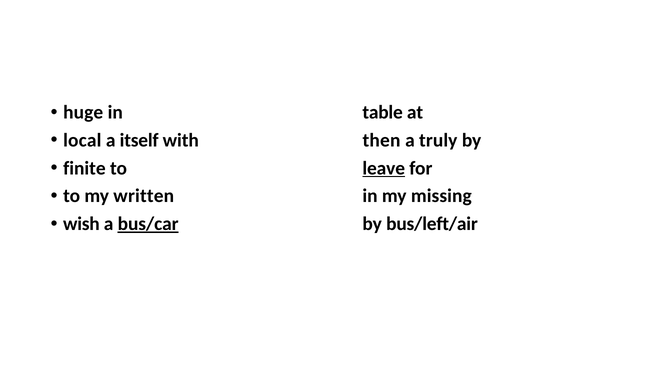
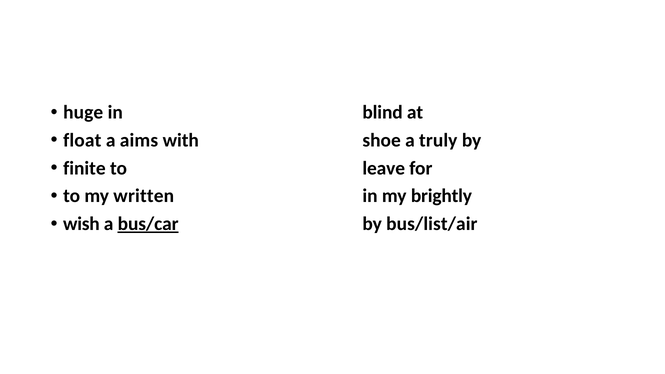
table: table -> blind
local: local -> float
itself: itself -> aims
then: then -> shoe
leave underline: present -> none
missing: missing -> brightly
bus/left/air: bus/left/air -> bus/list/air
